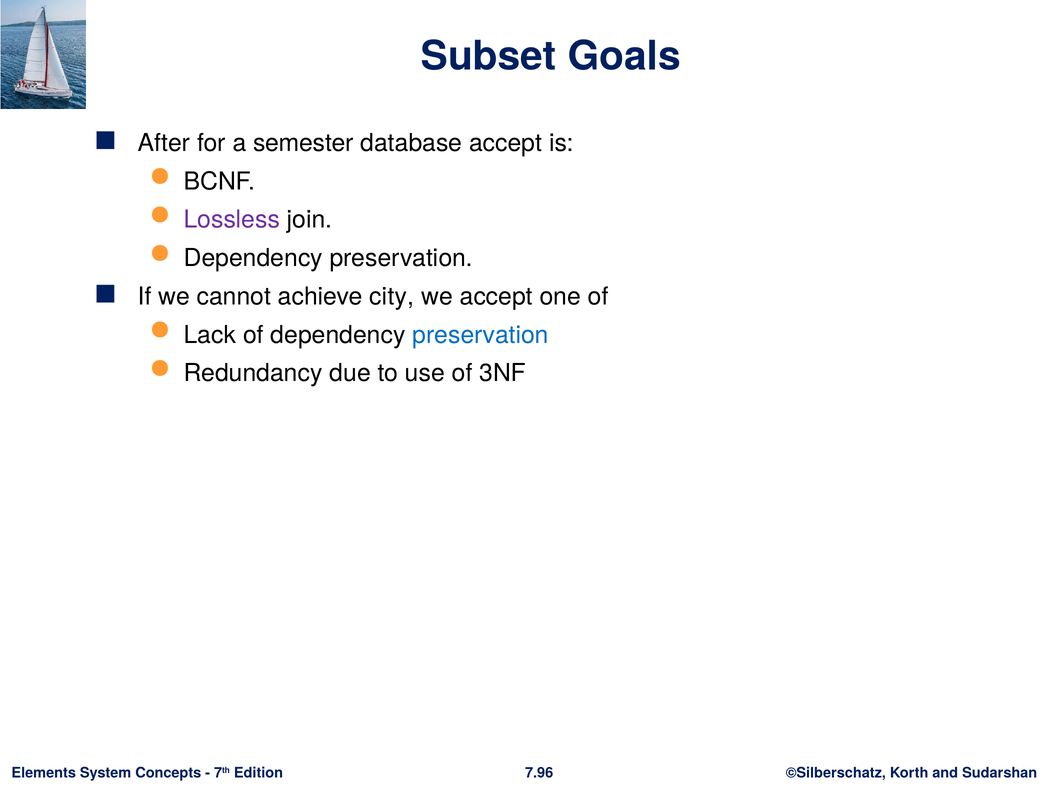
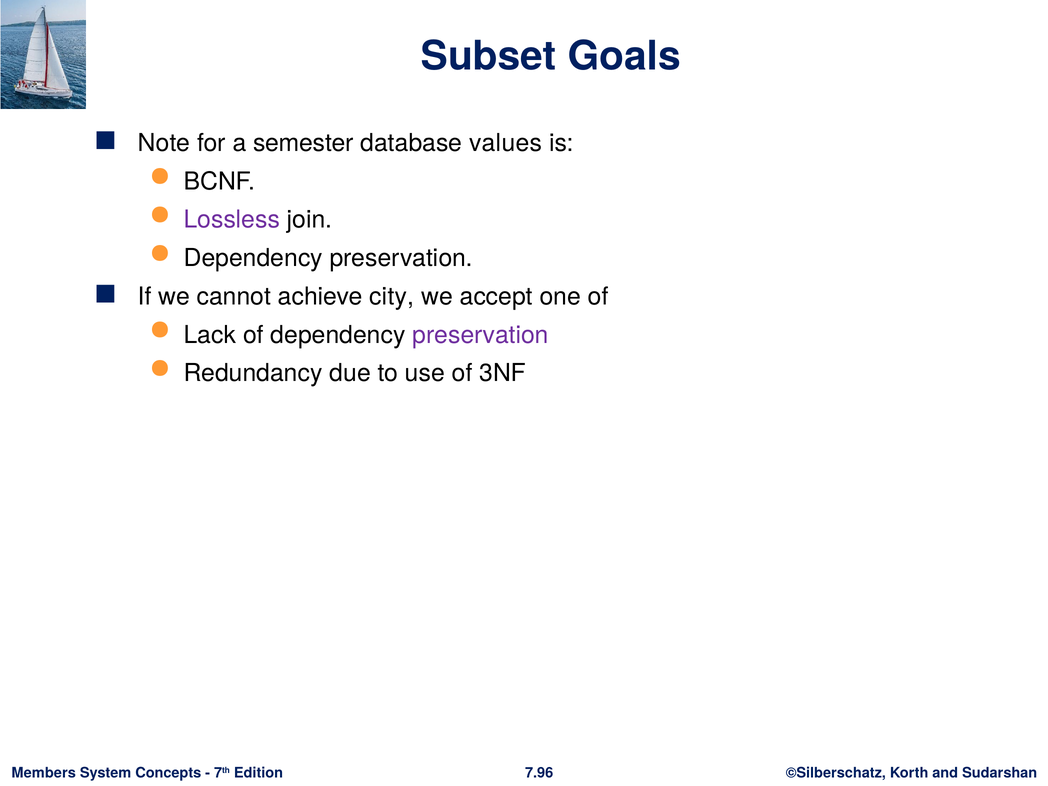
After: After -> Note
database accept: accept -> values
preservation at (481, 335) colour: blue -> purple
Elements: Elements -> Members
